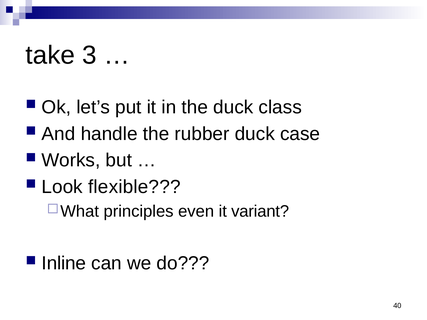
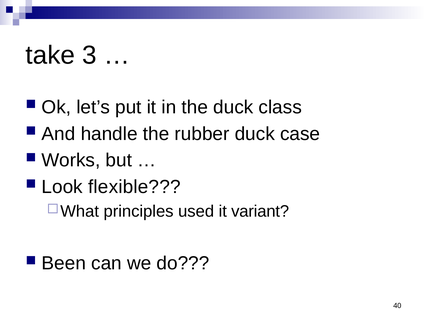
even: even -> used
Inline: Inline -> Been
